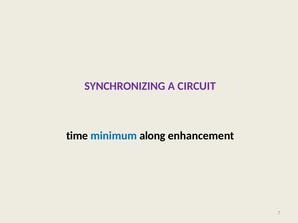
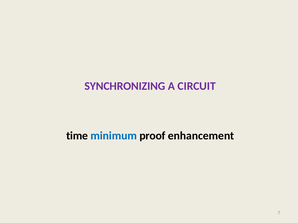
along: along -> proof
